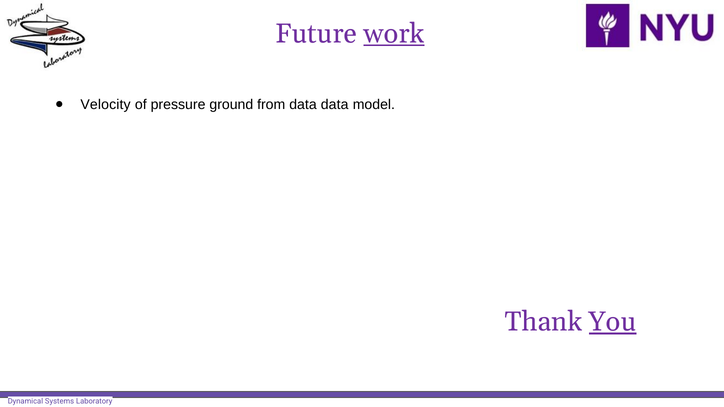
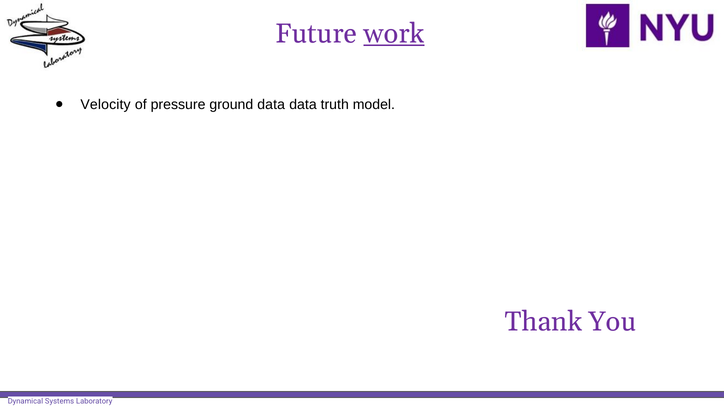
ground from: from -> data
data data: data -> truth
You underline: present -> none
